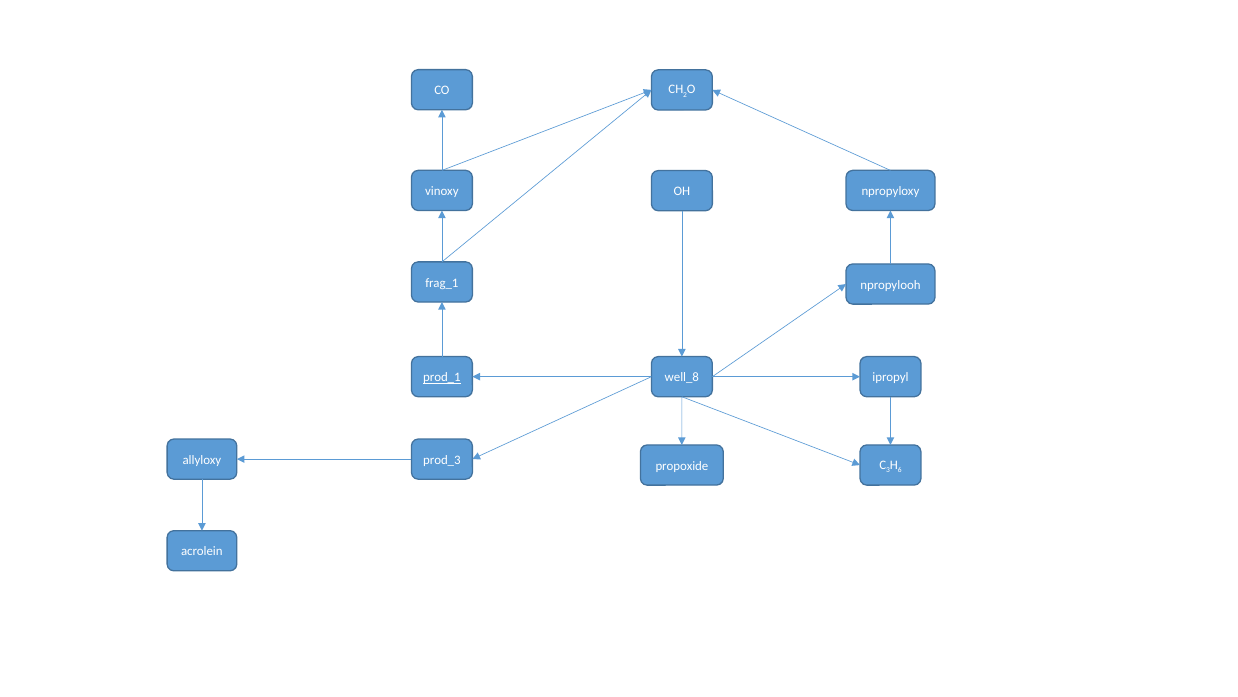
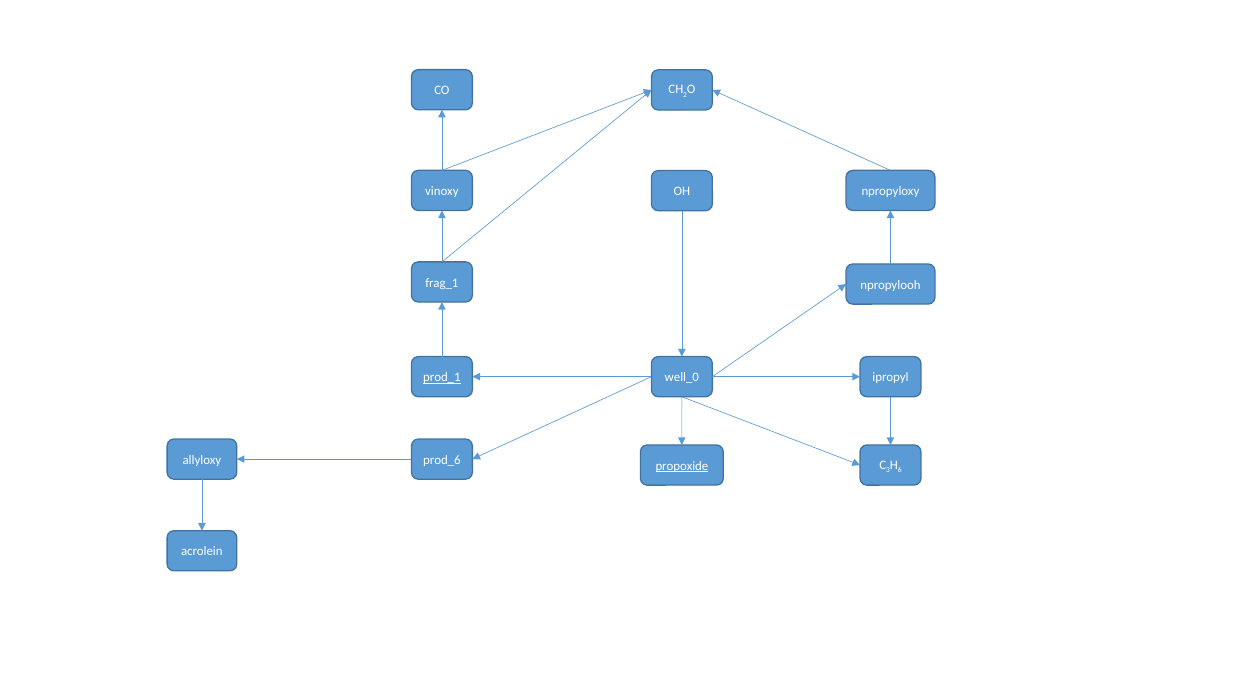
well_8: well_8 -> well_0
prod_3: prod_3 -> prod_6
propoxide underline: none -> present
